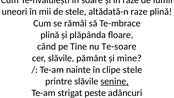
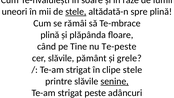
stele at (76, 12) underline: none -> present
altădată-n raze: raze -> spre
Te-soare: Te-soare -> Te-peste
și mine: mine -> grele
nainte at (78, 70): nainte -> strigat
